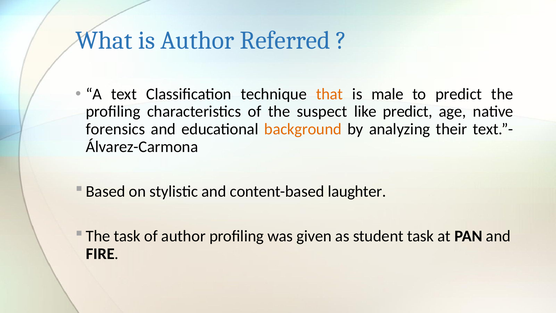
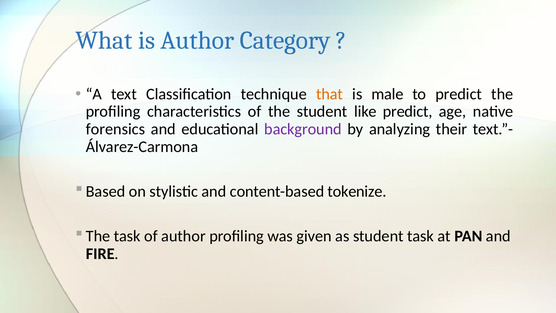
Referred: Referred -> Category
the suspect: suspect -> student
background colour: orange -> purple
laughter: laughter -> tokenize
